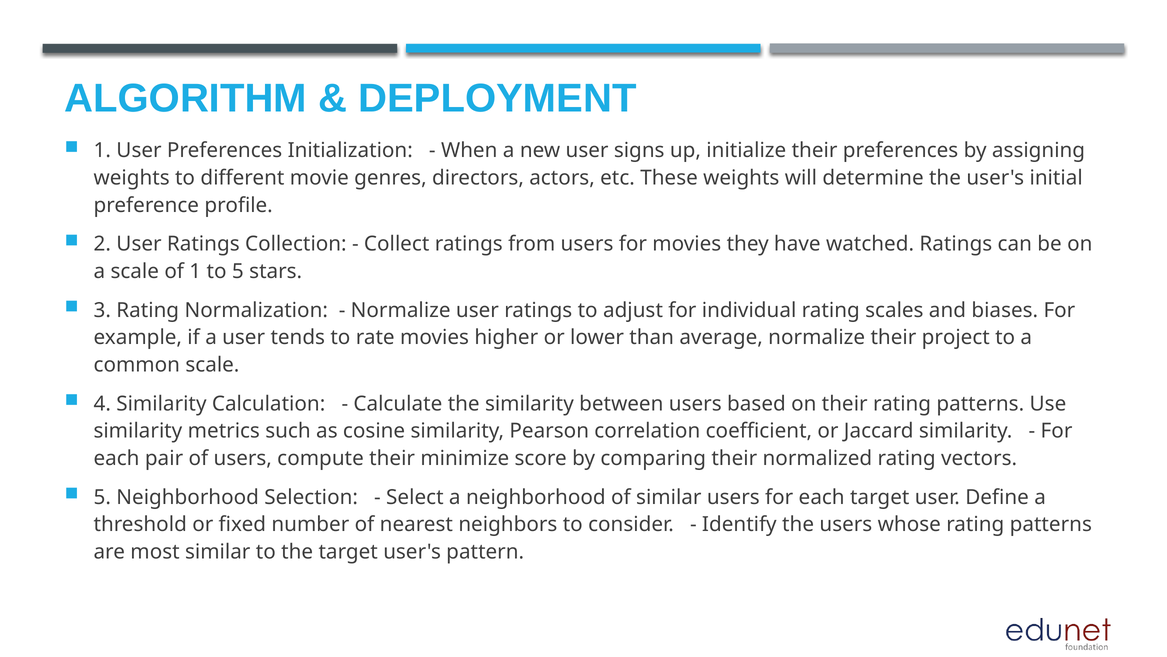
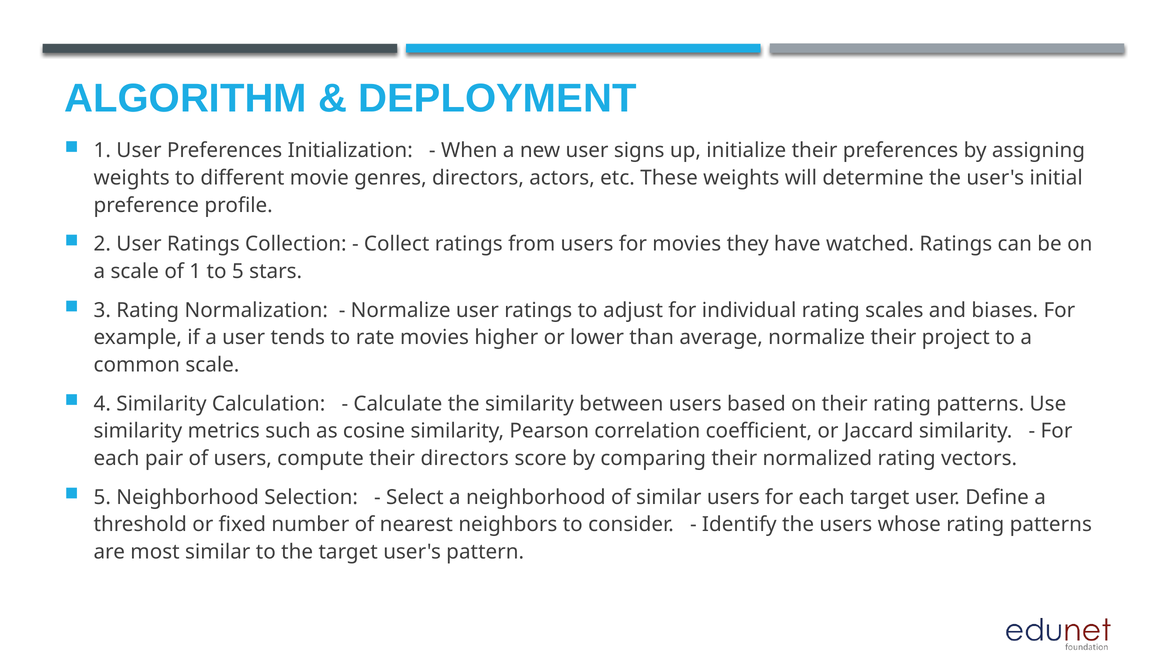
their minimize: minimize -> directors
